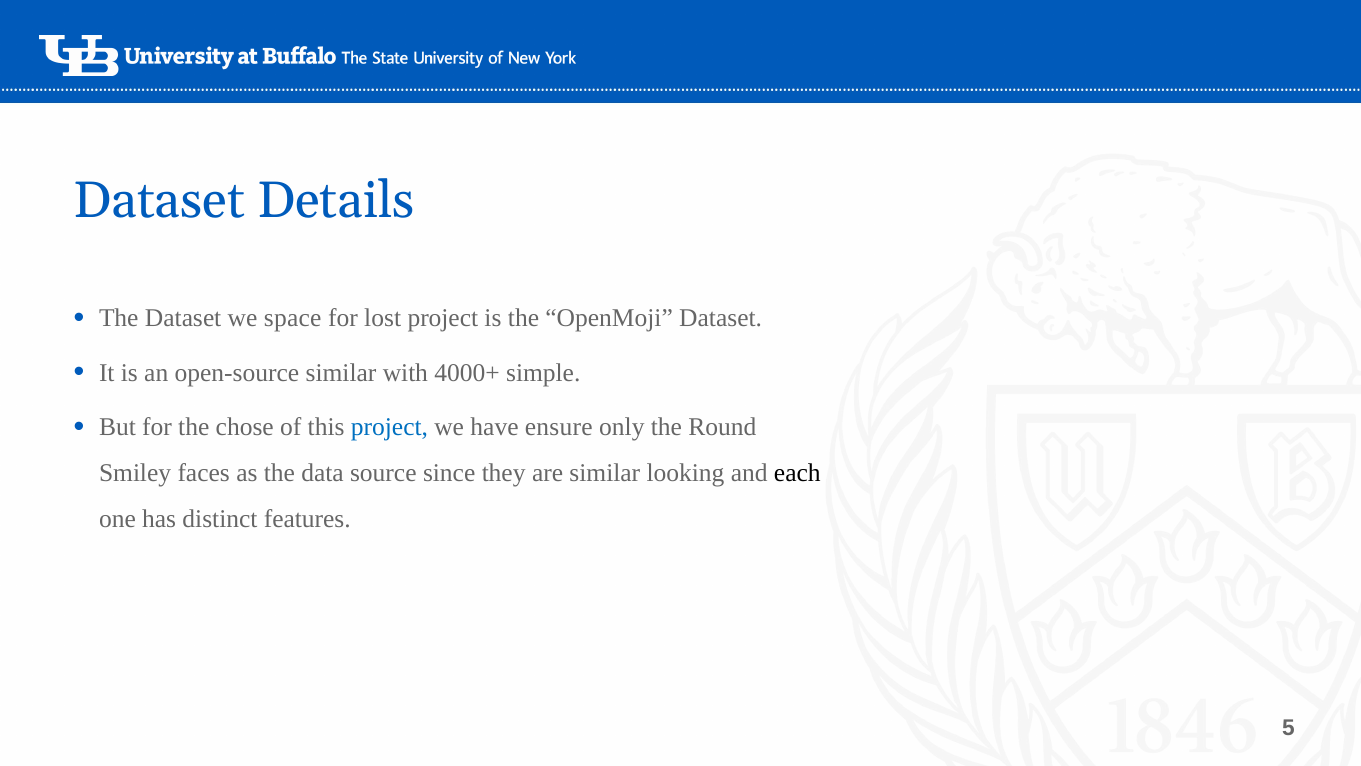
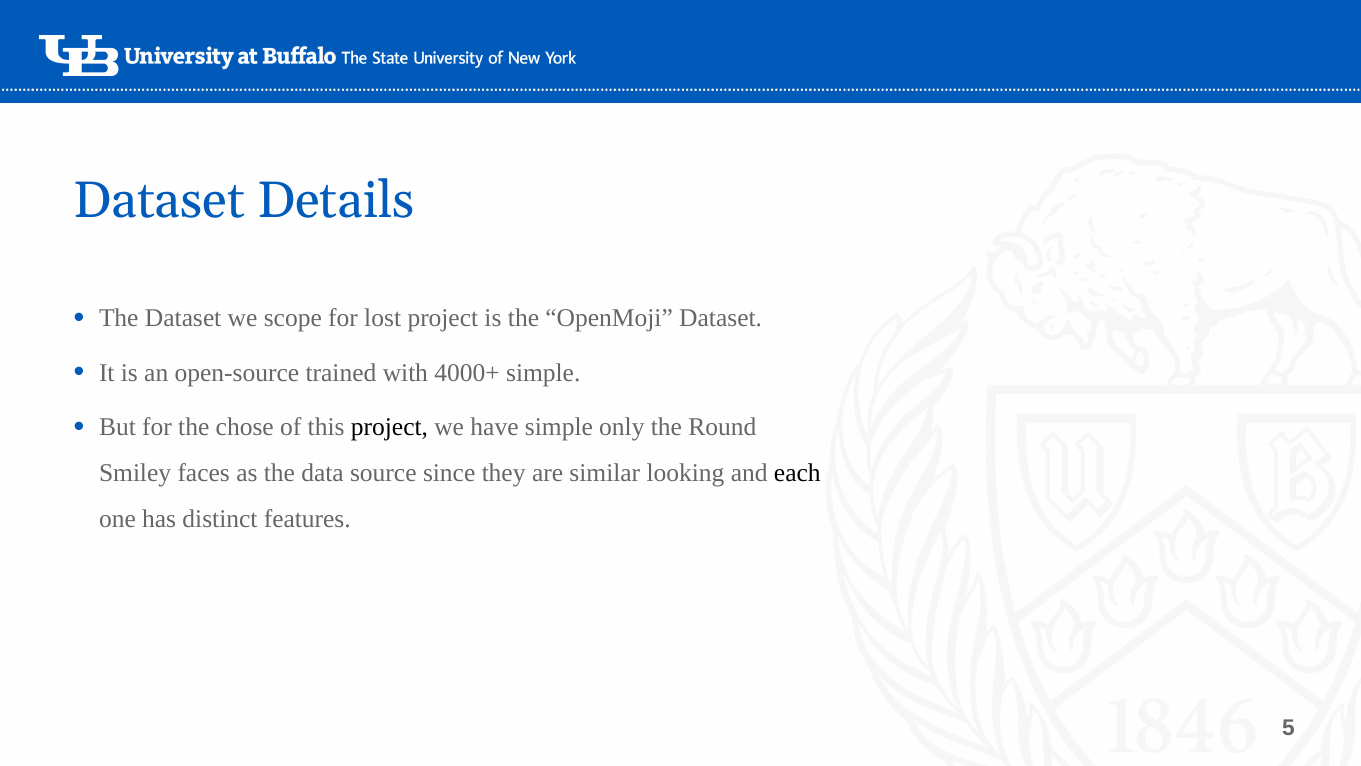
space: space -> scope
open-source similar: similar -> trained
project at (389, 427) colour: blue -> black
have ensure: ensure -> simple
